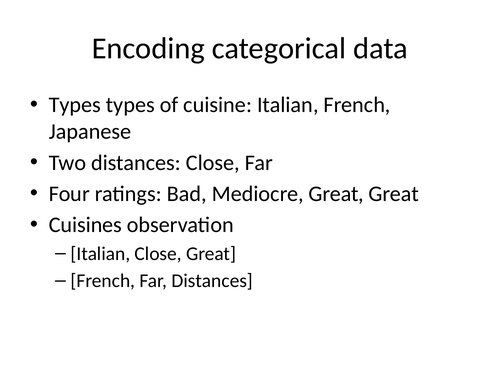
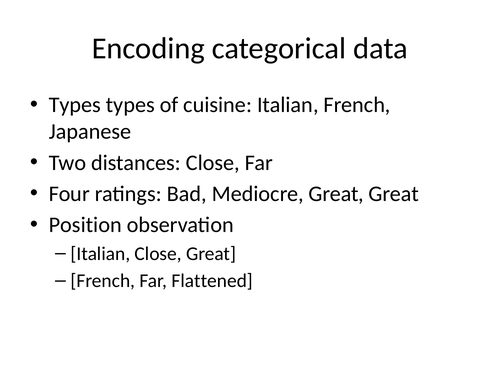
Cuisines: Cuisines -> Position
Far Distances: Distances -> Flattened
